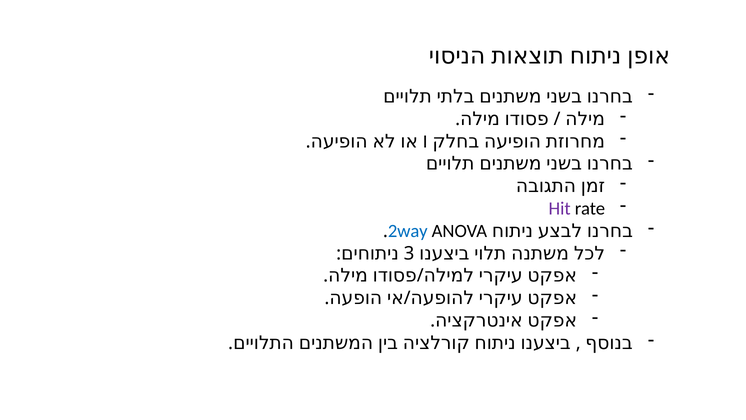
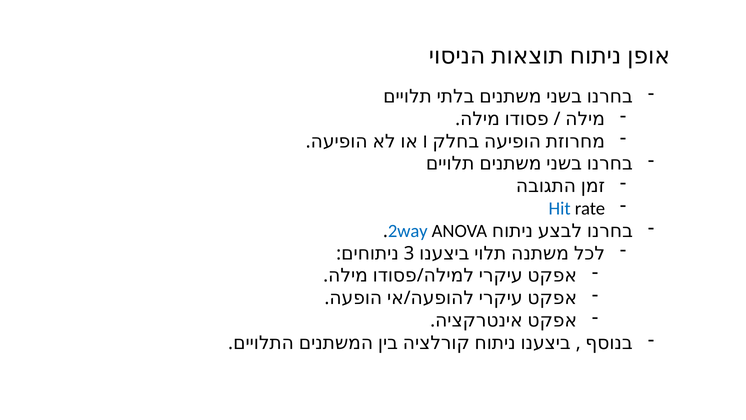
Hit colour: purple -> blue
